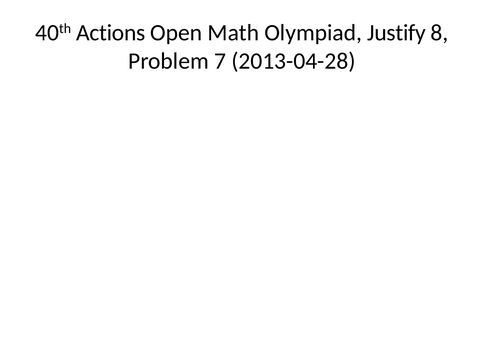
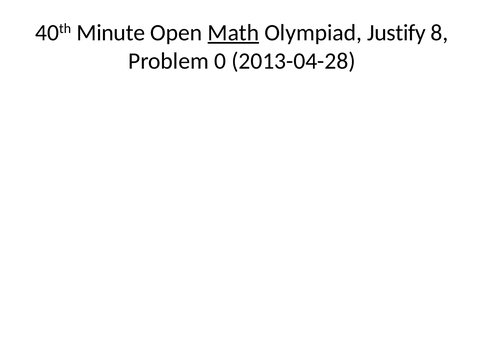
Actions: Actions -> Minute
Math underline: none -> present
7: 7 -> 0
